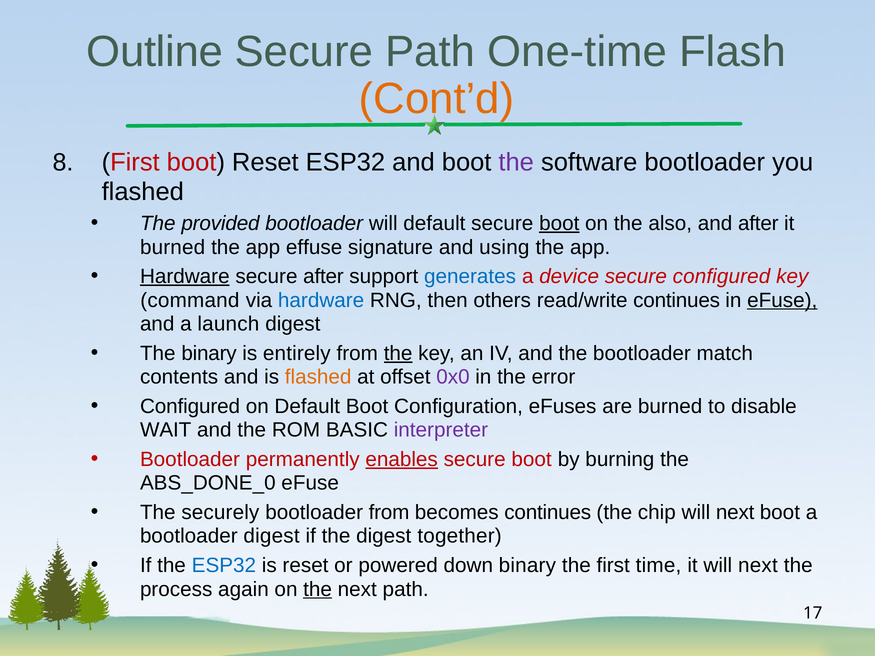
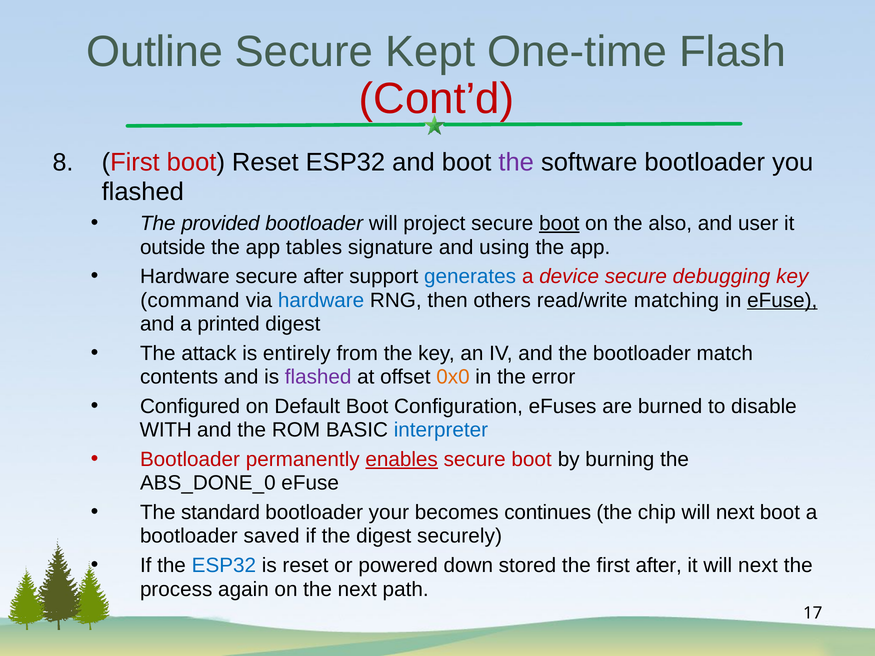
Secure Path: Path -> Kept
Cont’d colour: orange -> red
will default: default -> project
and after: after -> user
burned at (173, 247): burned -> outside
effuse: effuse -> tables
Hardware at (185, 277) underline: present -> none
secure configured: configured -> debugging
read/write continues: continues -> matching
launch: launch -> printed
The binary: binary -> attack
the at (398, 353) underline: present -> none
flashed at (318, 377) colour: orange -> purple
0x0 colour: purple -> orange
WAIT: WAIT -> WITH
interpreter colour: purple -> blue
securely: securely -> standard
bootloader from: from -> your
bootloader digest: digest -> saved
together: together -> securely
down binary: binary -> stored
first time: time -> after
the at (318, 589) underline: present -> none
